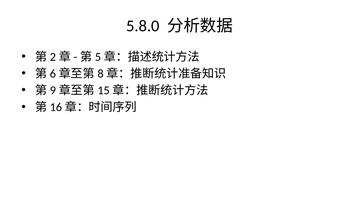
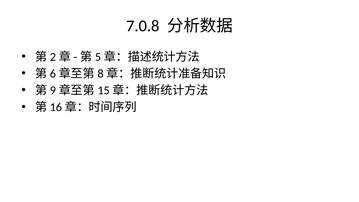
5.8.0: 5.8.0 -> 7.0.8
